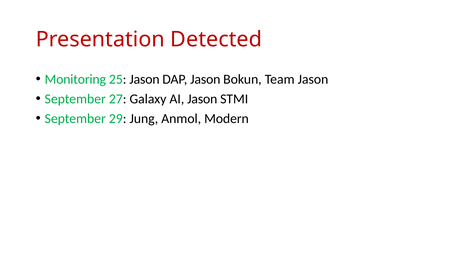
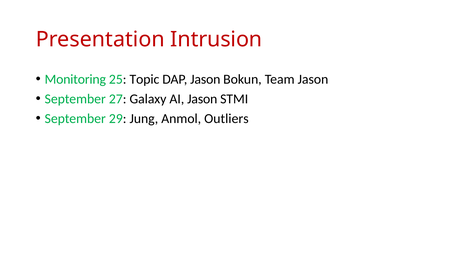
Detected: Detected -> Intrusion
25 Jason: Jason -> Topic
Modern: Modern -> Outliers
